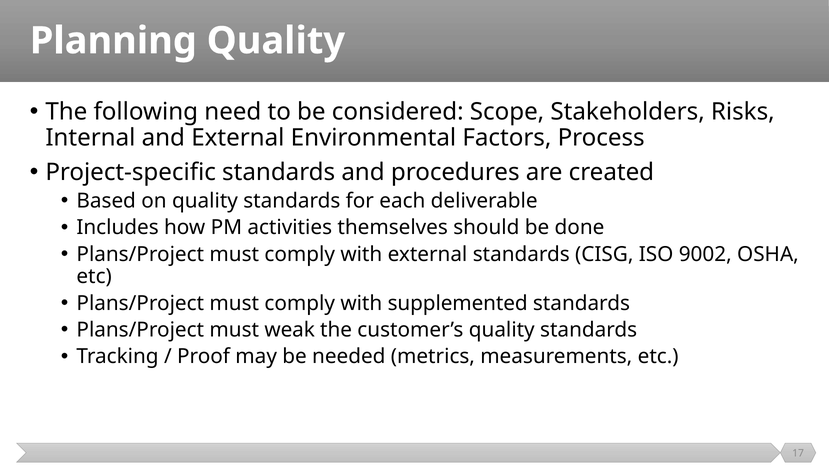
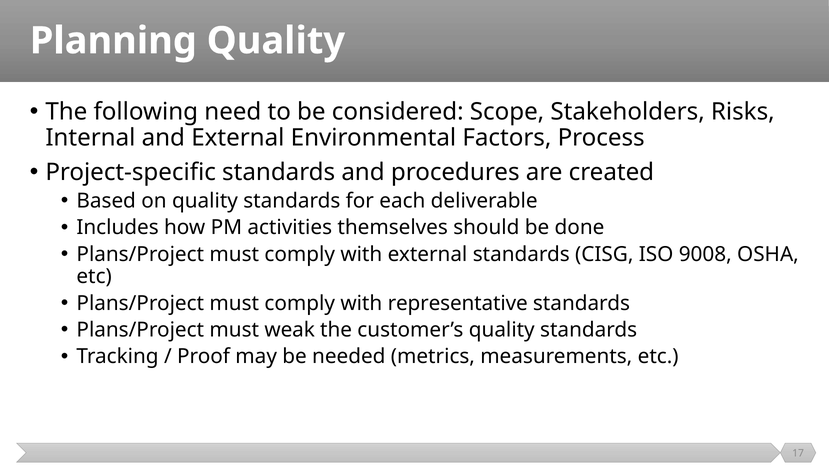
9002: 9002 -> 9008
supplemented: supplemented -> representative
